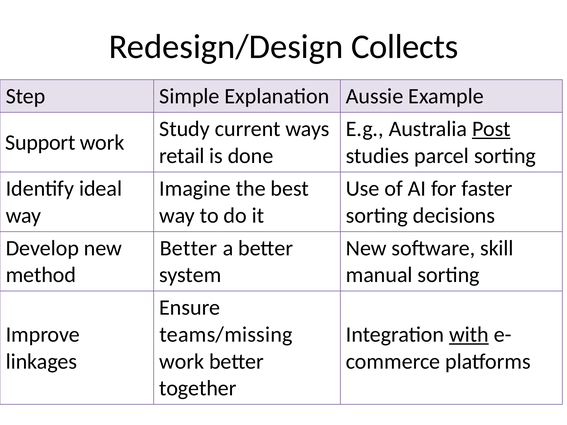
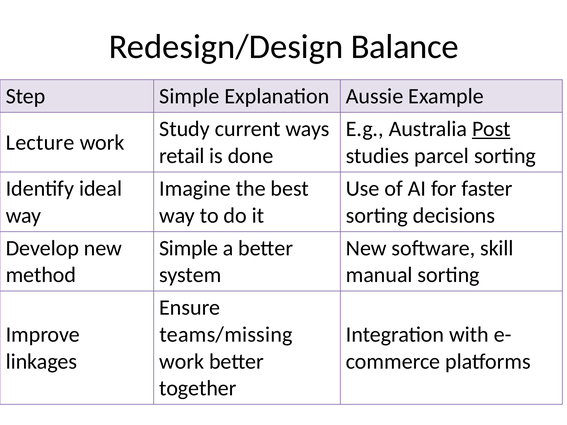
Collects: Collects -> Balance
Support: Support -> Lecture
Better at (188, 248): Better -> Simple
with underline: present -> none
